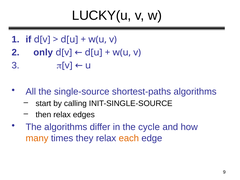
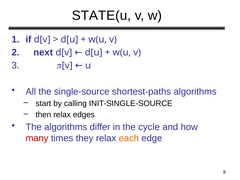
LUCKY(u: LUCKY(u -> STATE(u
only: only -> next
many colour: orange -> red
